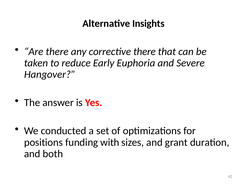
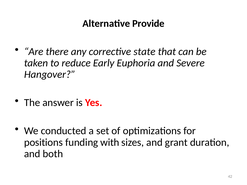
Insights: Insights -> Provide
corrective there: there -> state
